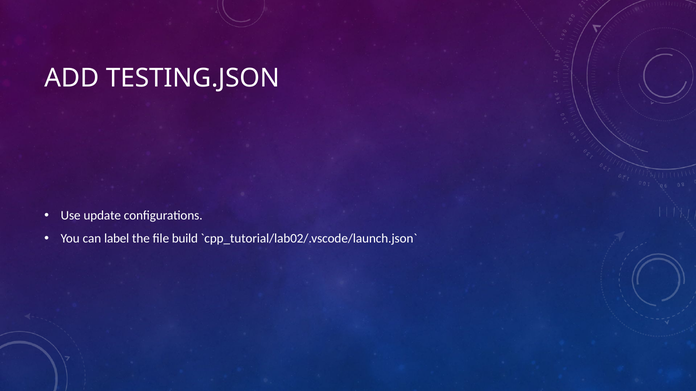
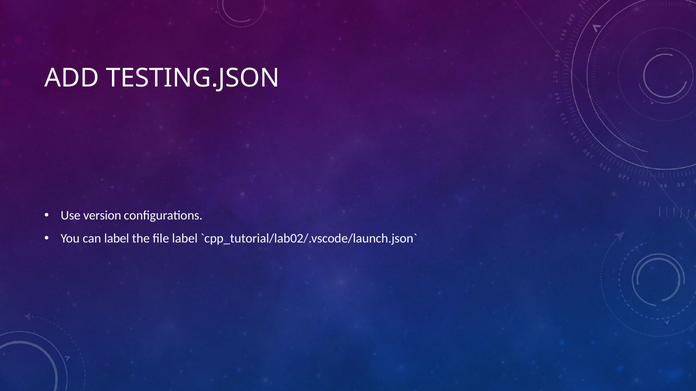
update: update -> version
file build: build -> label
